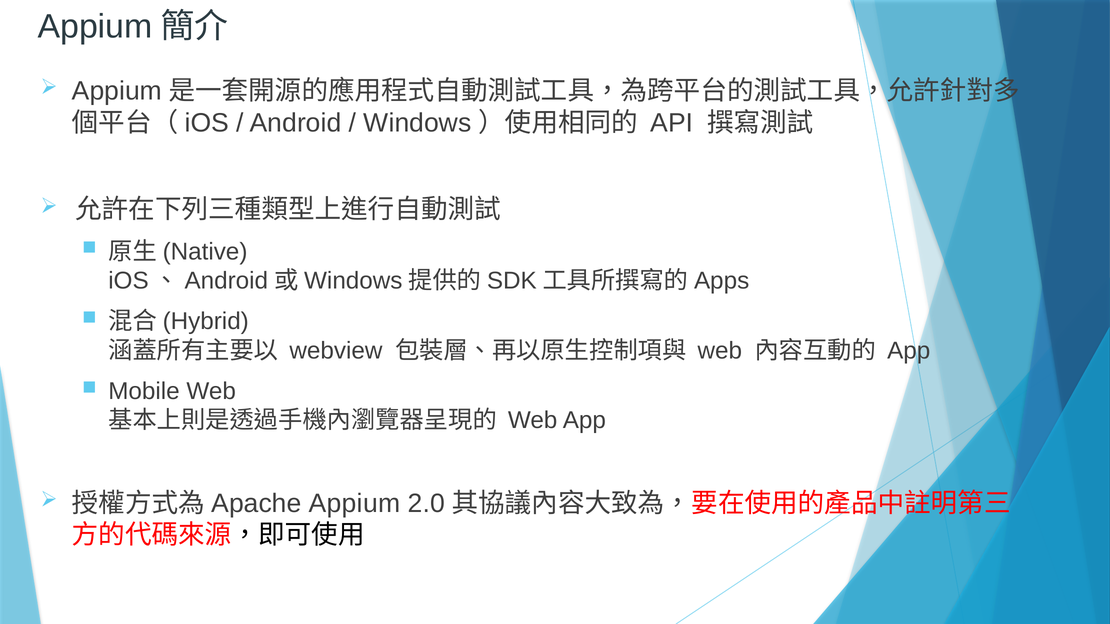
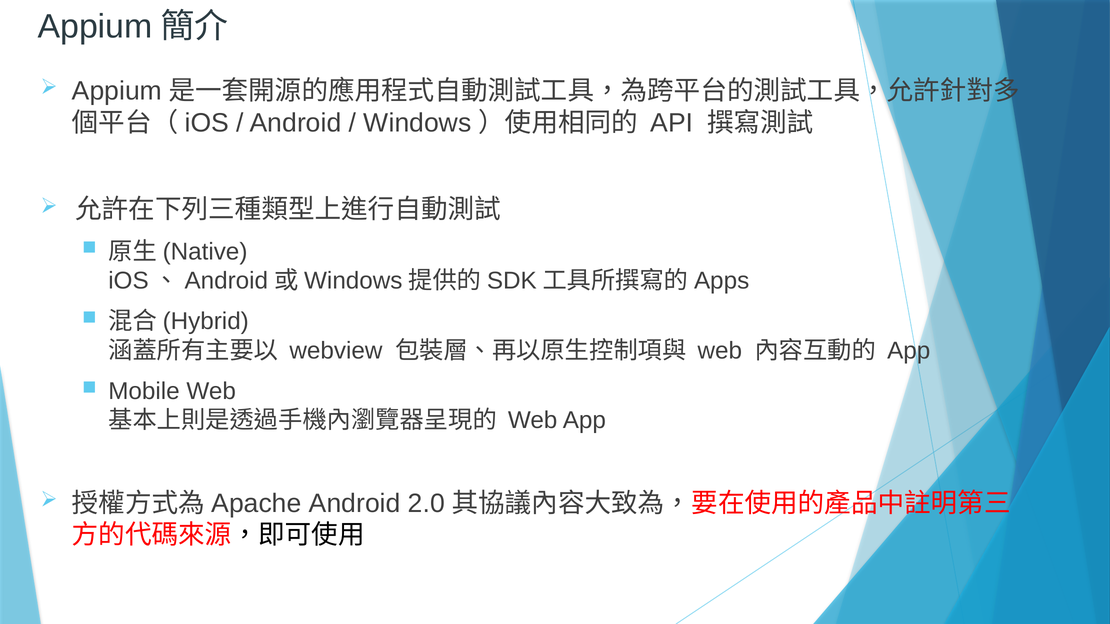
Appium at (355, 504): Appium -> Android
